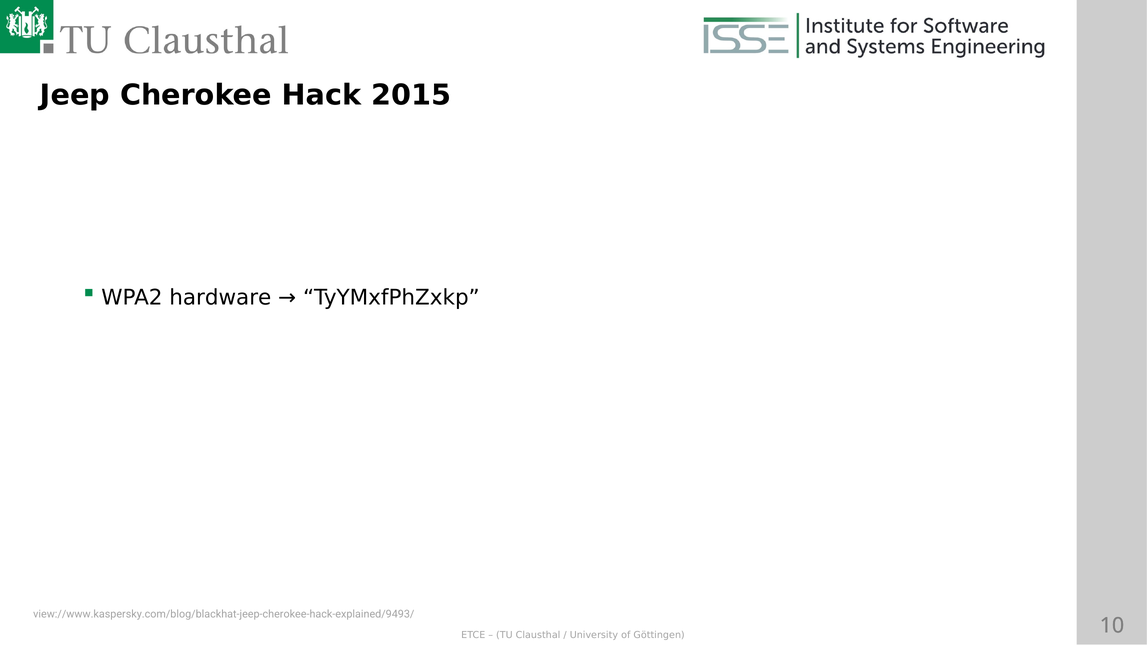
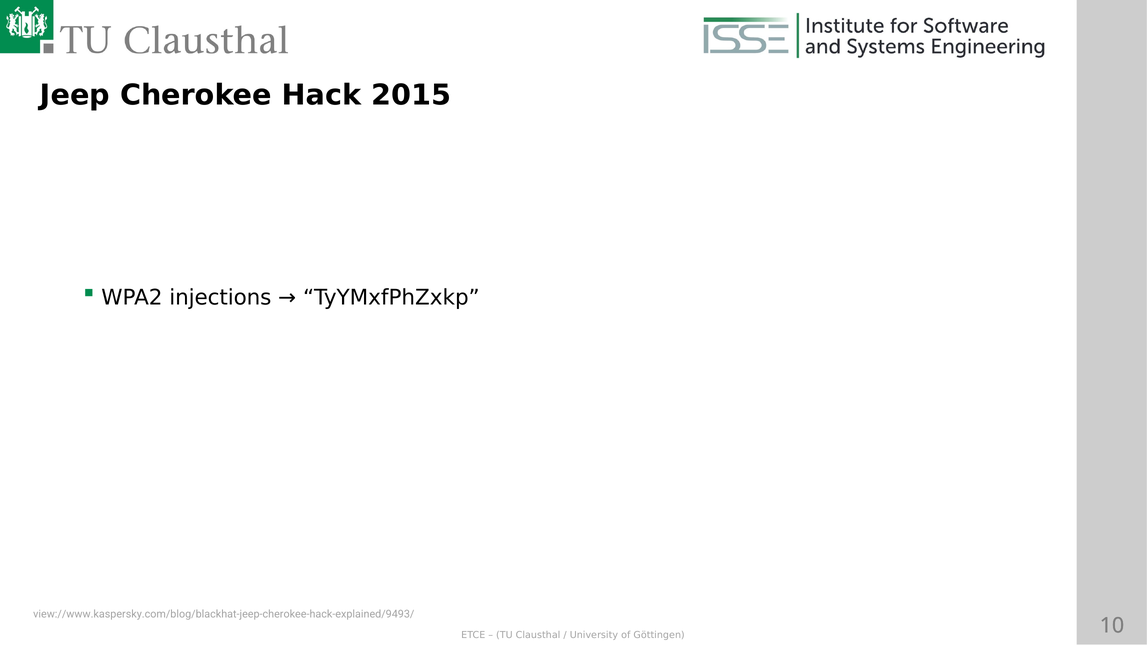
hardware: hardware -> injections
